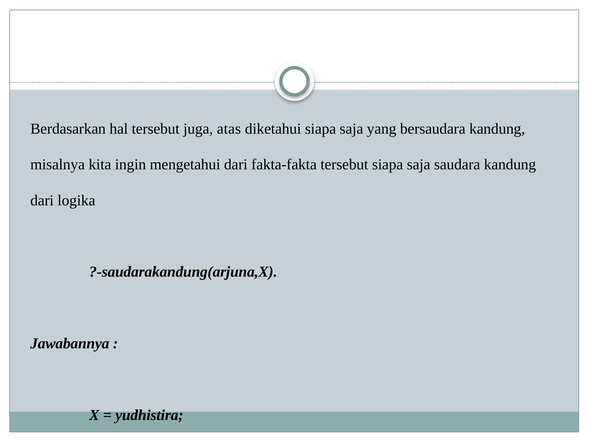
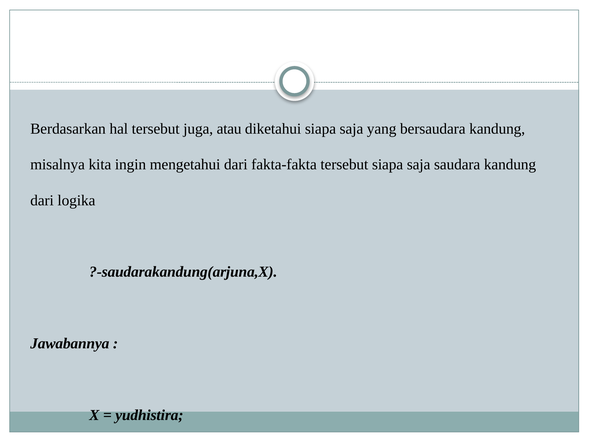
atas: atas -> atau
